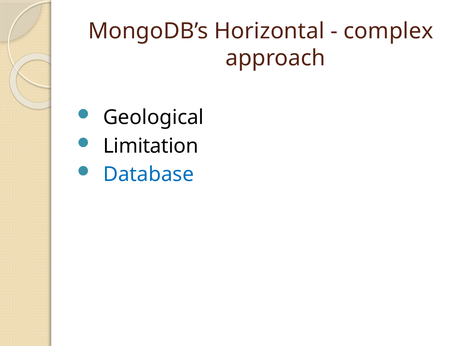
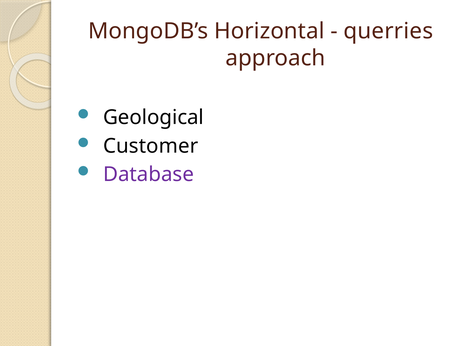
complex: complex -> querries
Limitation: Limitation -> Customer
Database colour: blue -> purple
